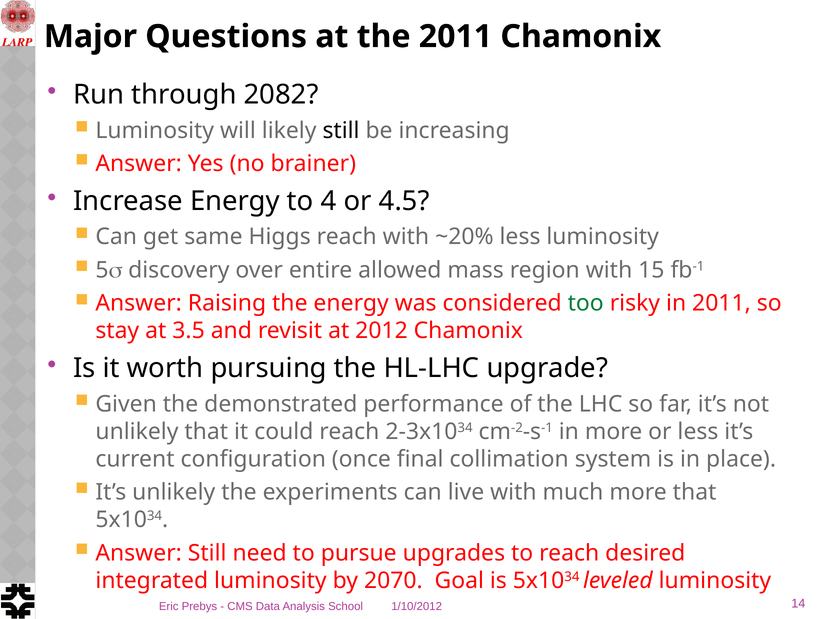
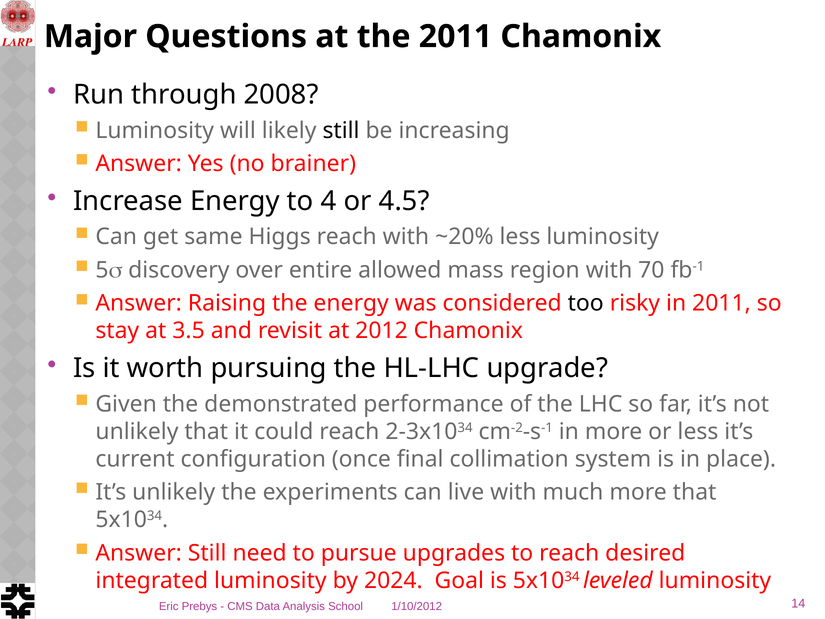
2082: 2082 -> 2008
15: 15 -> 70
too colour: green -> black
2070: 2070 -> 2024
